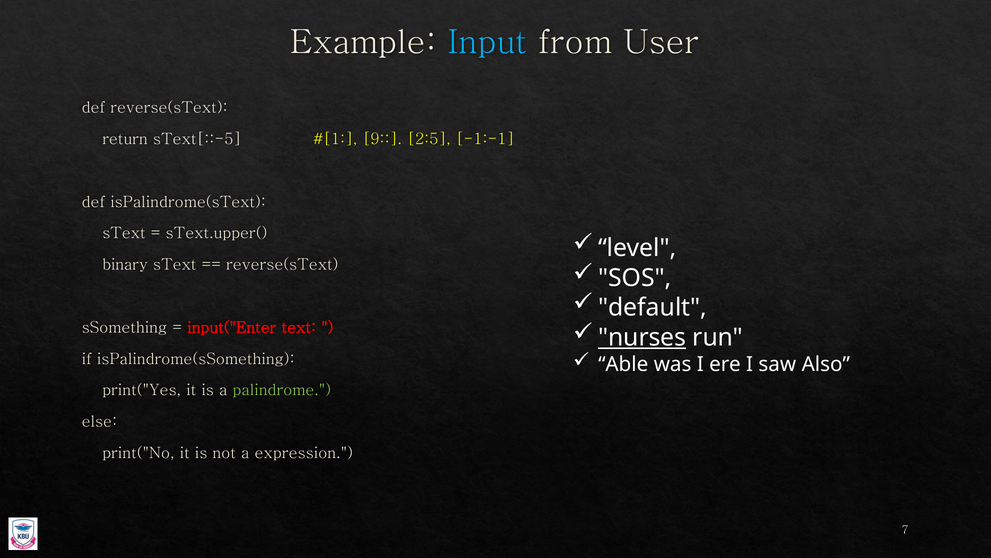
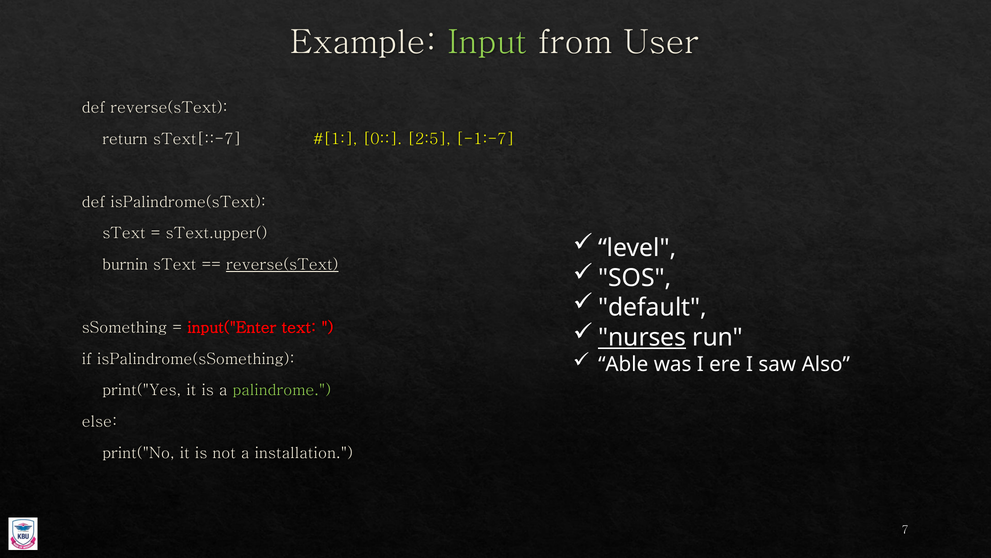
Input colour: light blue -> light green
sText[::-5: sText[::-5 -> sText[::-7
9: 9 -> 0
-1:-1: -1:-1 -> -1:-7
binary: binary -> burnin
reverse(sText at (282, 264) underline: none -> present
expression: expression -> installation
